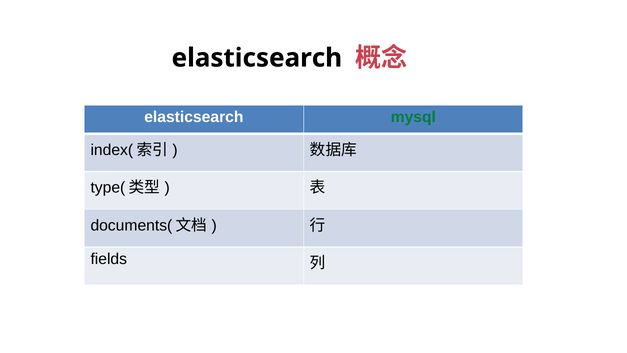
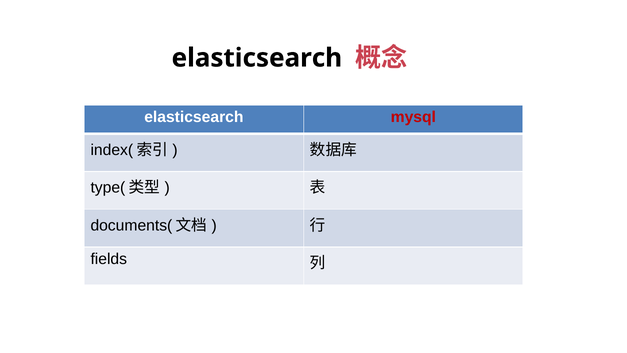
mysql colour: green -> red
